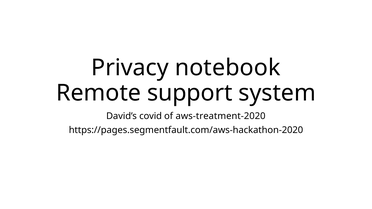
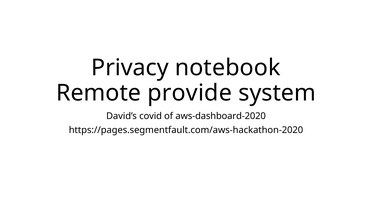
support: support -> provide
aws-treatment-2020: aws-treatment-2020 -> aws-dashboard-2020
